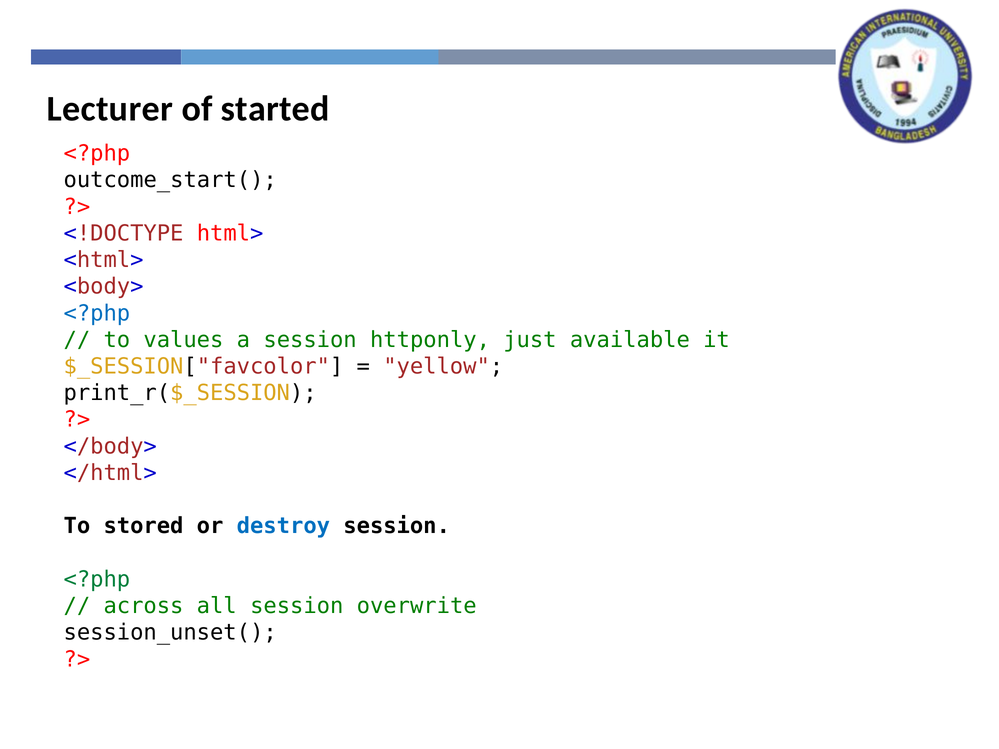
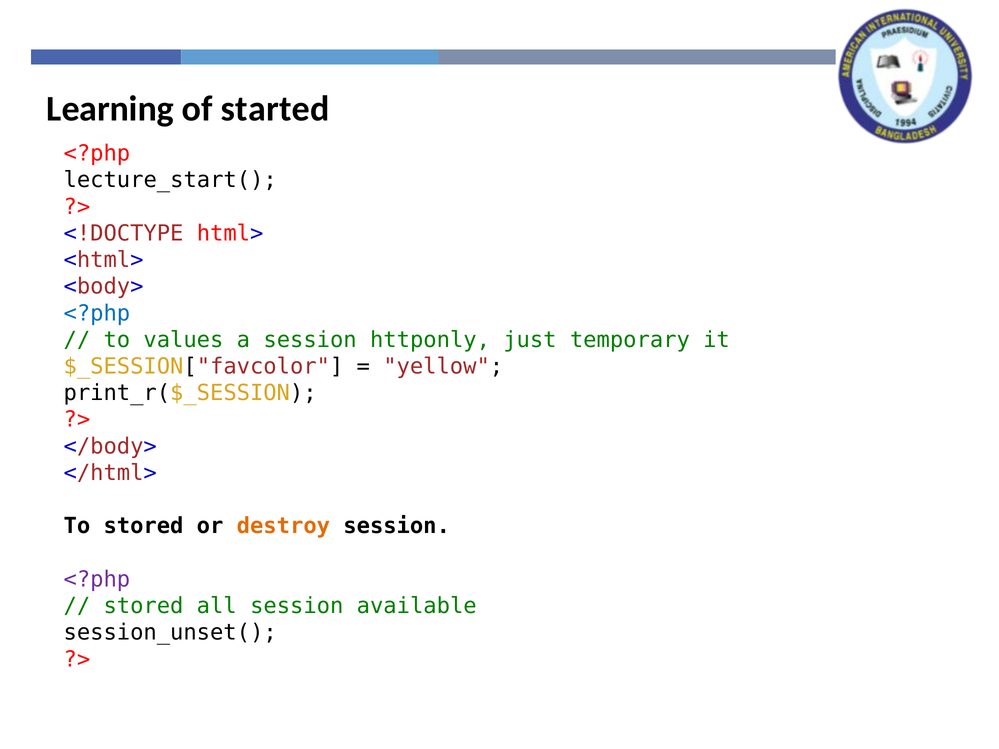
Lecturer: Lecturer -> Learning
outcome_start(: outcome_start( -> lecture_start(
available: available -> temporary
destroy colour: blue -> orange
<?php at (97, 580) colour: green -> purple
across at (143, 606): across -> stored
overwrite: overwrite -> available
